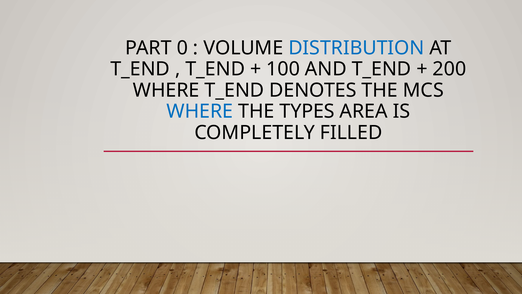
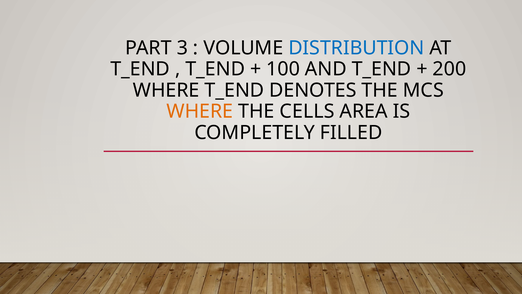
0: 0 -> 3
WHERE at (200, 111) colour: blue -> orange
TYPES: TYPES -> CELLS
